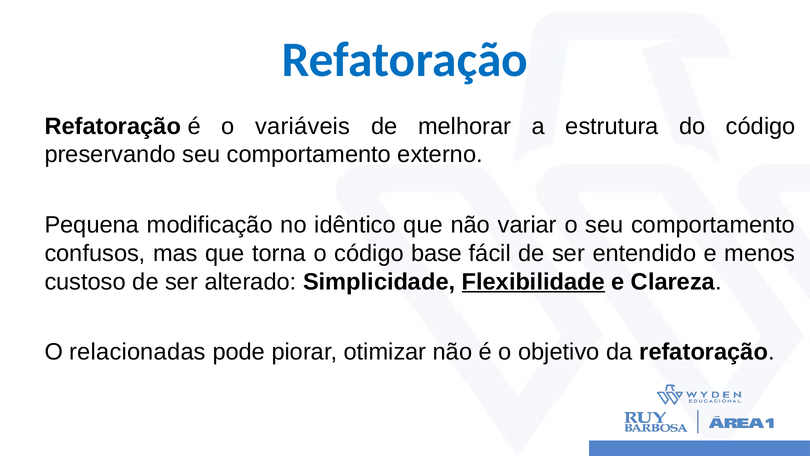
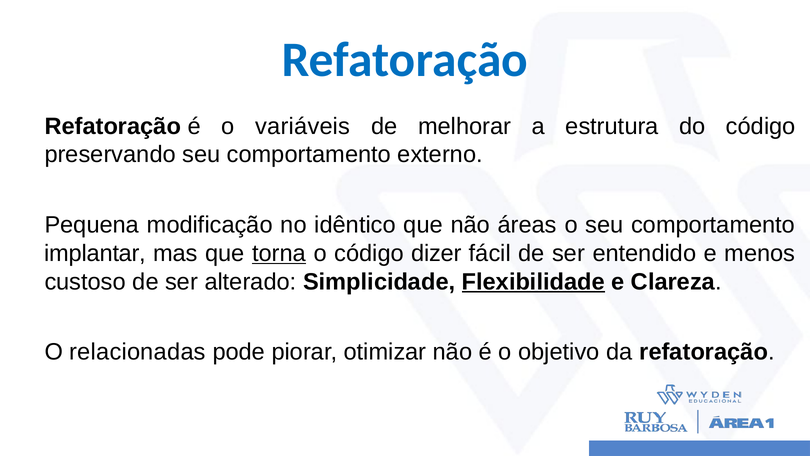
variar: variar -> áreas
confusos: confusos -> implantar
torna underline: none -> present
base: base -> dizer
